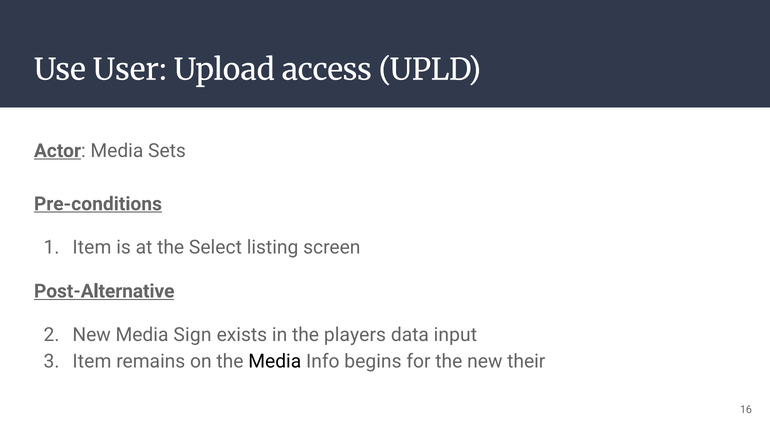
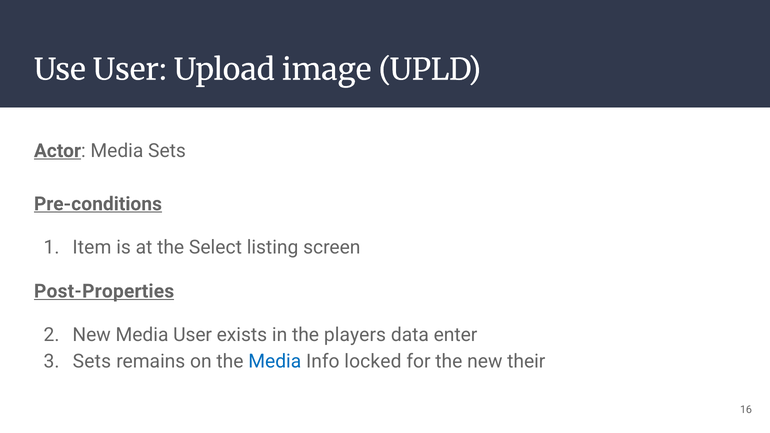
access: access -> image
Post-Alternative: Post-Alternative -> Post-Properties
Media Sign: Sign -> User
input: input -> enter
Item at (92, 361): Item -> Sets
Media at (275, 361) colour: black -> blue
begins: begins -> locked
